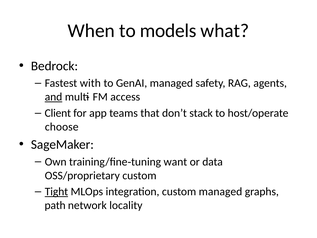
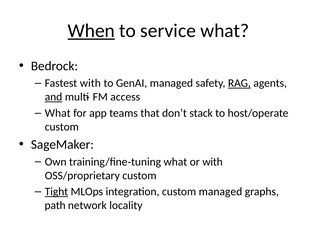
When underline: none -> present
models: models -> service
RAG underline: none -> present
Client at (58, 113): Client -> What
choose at (62, 127): choose -> custom
want at (175, 162): want -> what
or data: data -> with
